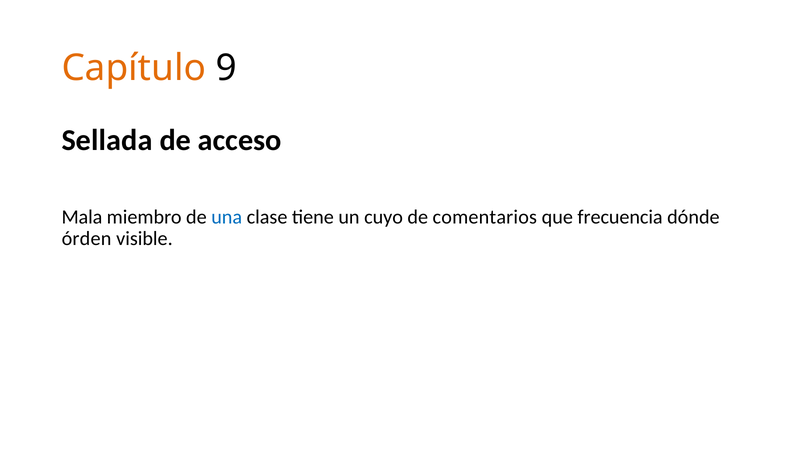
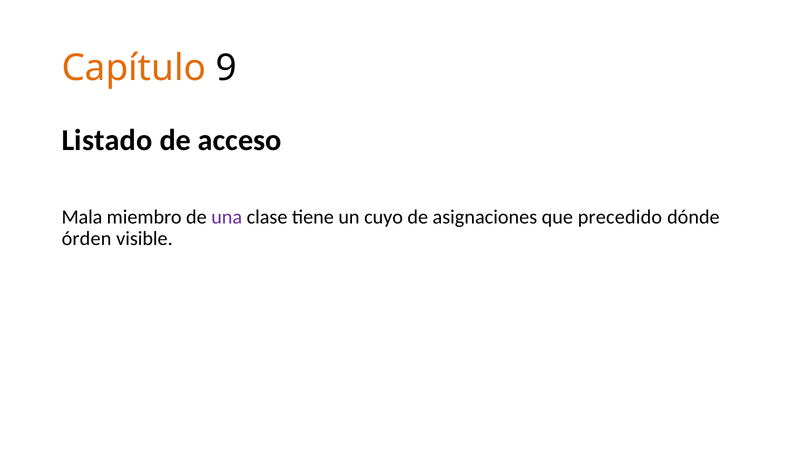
Sellada: Sellada -> Listado
una colour: blue -> purple
comentarios: comentarios -> asignaciones
frecuencia: frecuencia -> precedido
